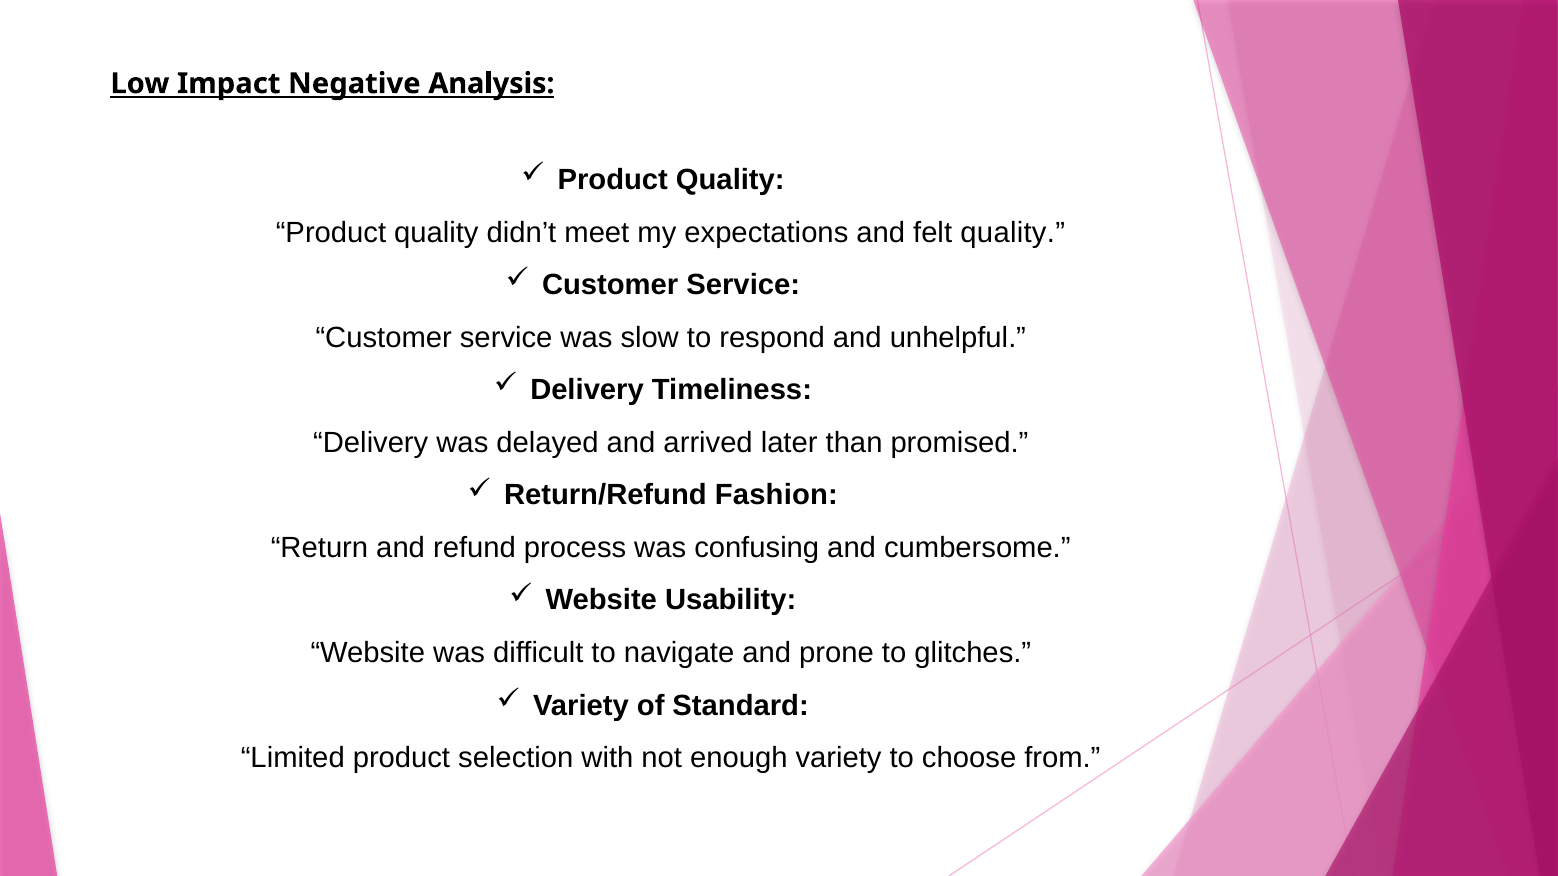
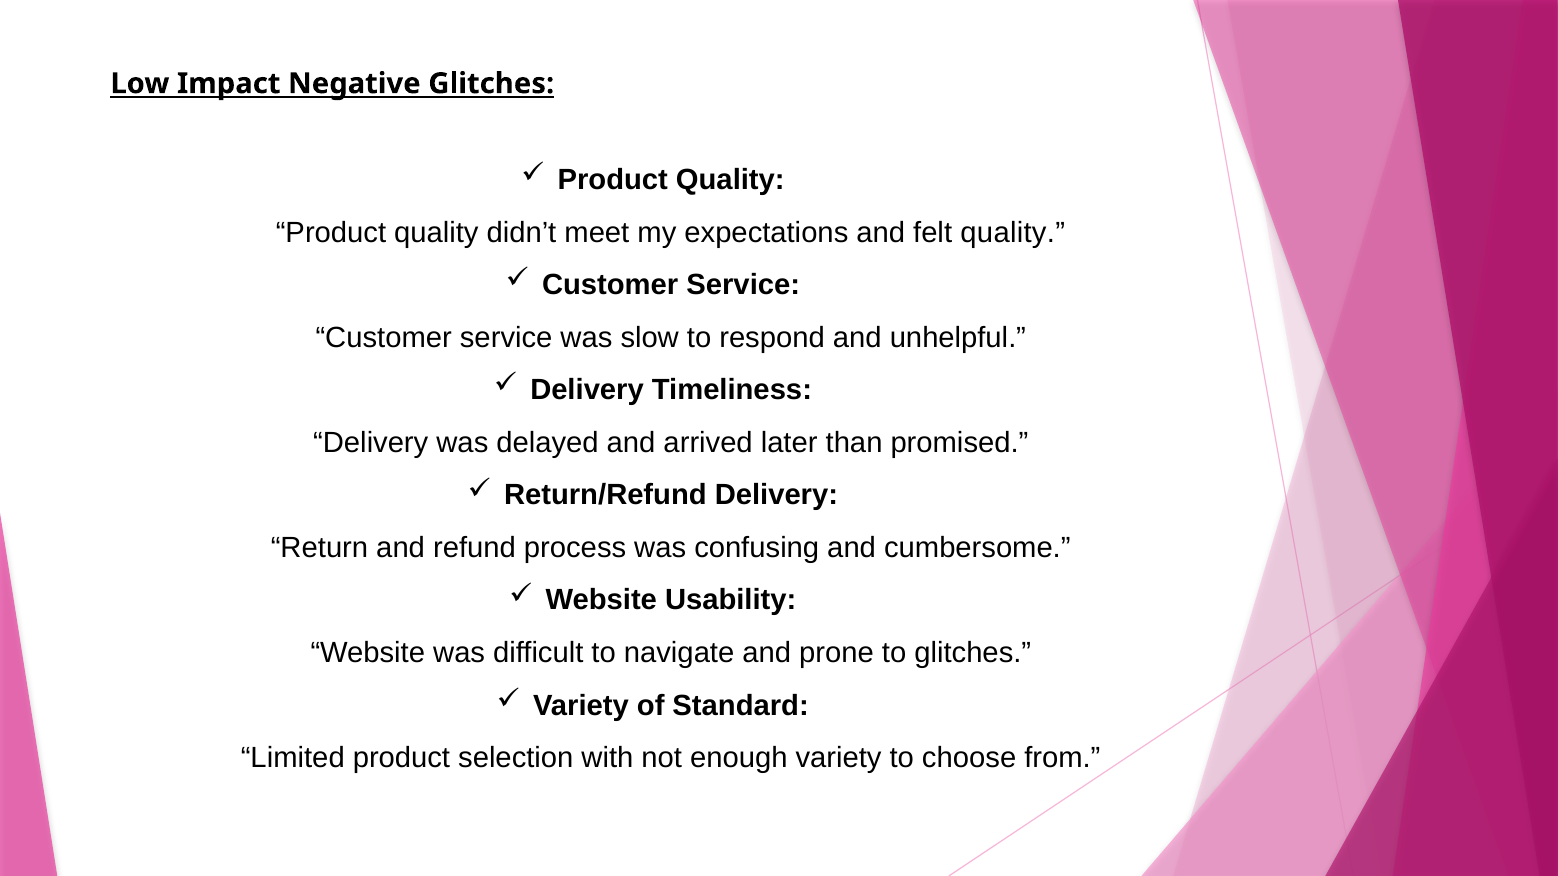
Negative Analysis: Analysis -> Glitches
Return/Refund Fashion: Fashion -> Delivery
